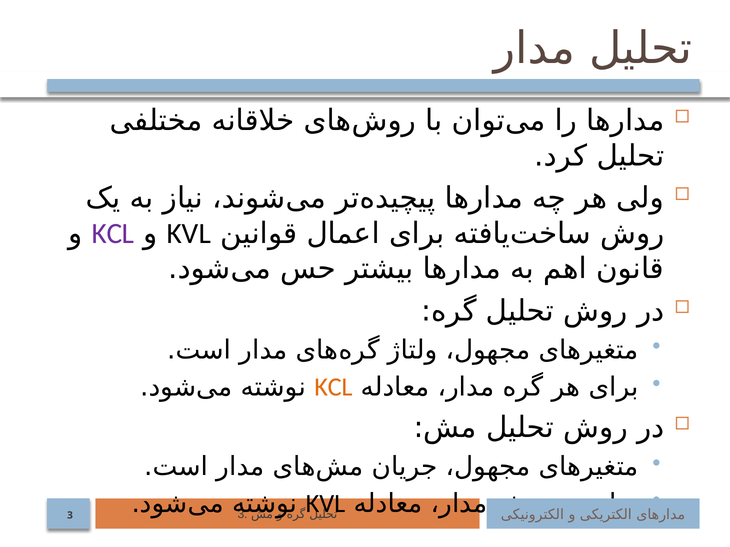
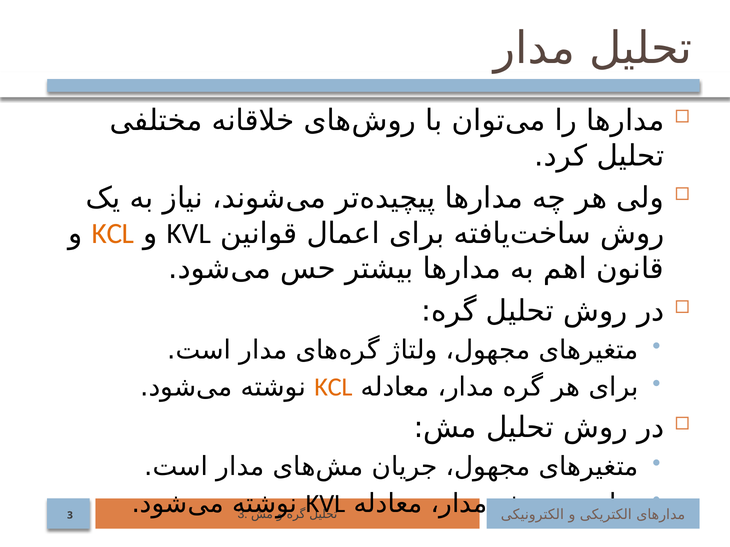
KCL at (113, 234) colour: purple -> orange
